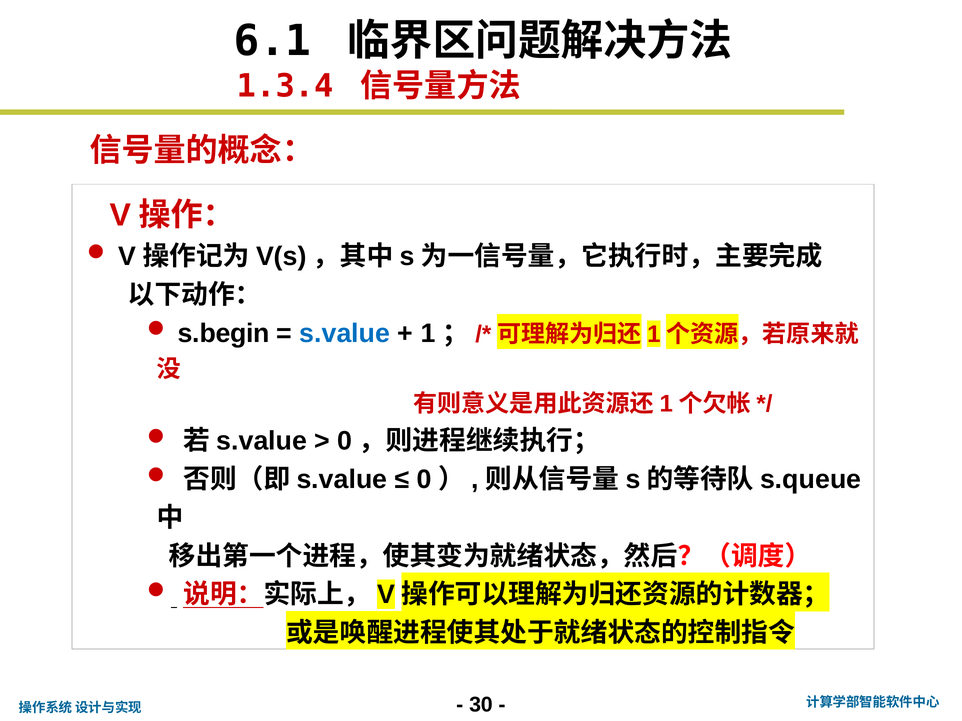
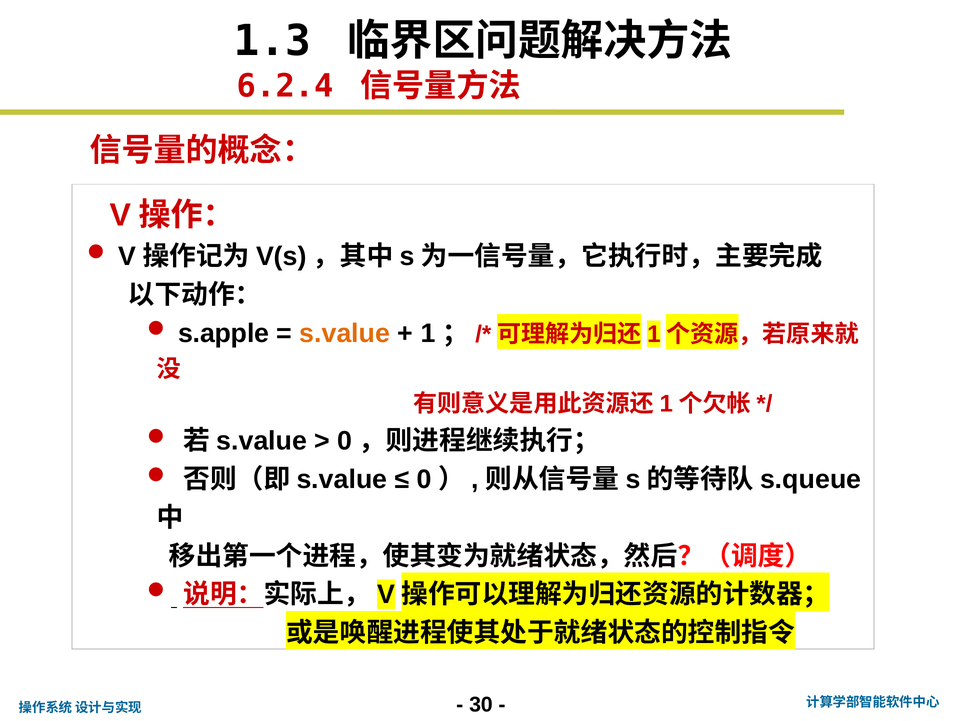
6.1: 6.1 -> 1.3
1.3.4: 1.3.4 -> 6.2.4
s.begin: s.begin -> s.apple
s.value colour: blue -> orange
